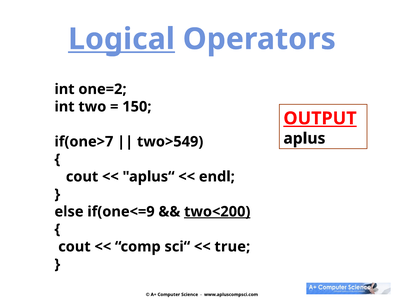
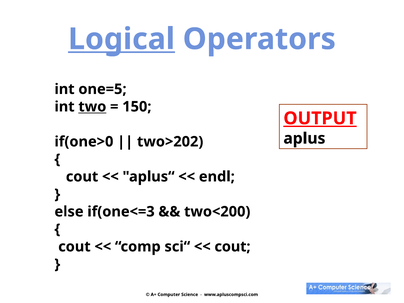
one=2: one=2 -> one=5
two underline: none -> present
if(one>7: if(one>7 -> if(one>0
two>549: two>549 -> two>202
if(one<=9: if(one<=9 -> if(one<=3
two<200 underline: present -> none
true at (232, 247): true -> cout
